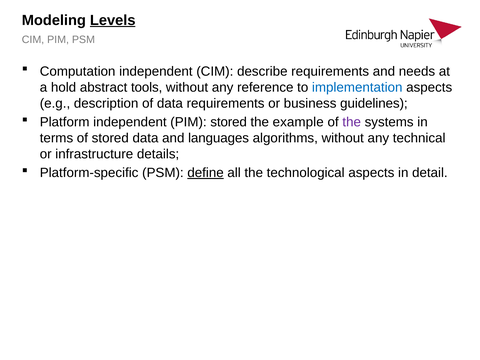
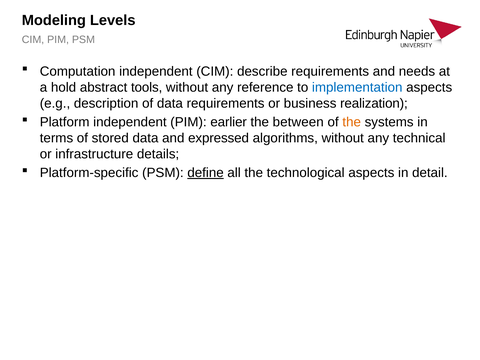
Levels underline: present -> none
guidelines: guidelines -> realization
PIM stored: stored -> earlier
example: example -> between
the at (352, 122) colour: purple -> orange
languages: languages -> expressed
